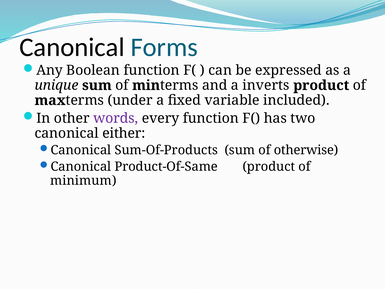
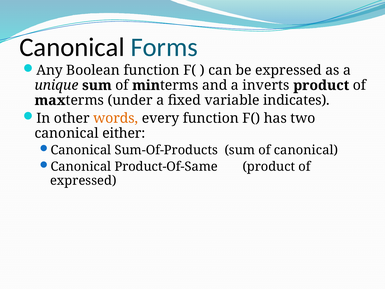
included: included -> indicates
words colour: purple -> orange
of otherwise: otherwise -> canonical
minimum at (83, 180): minimum -> expressed
